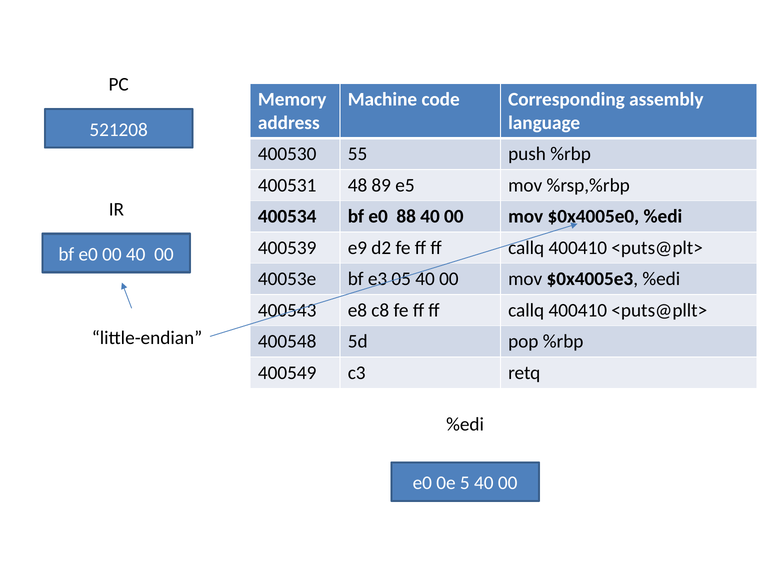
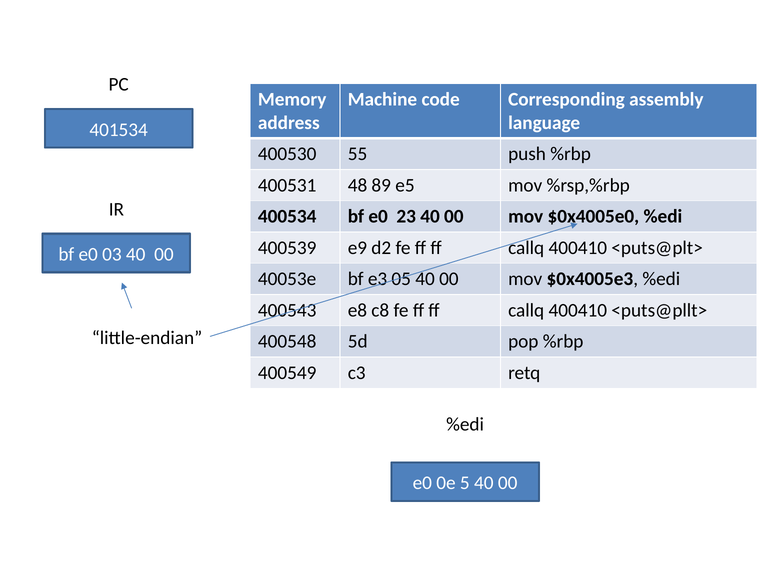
521208: 521208 -> 401534
88: 88 -> 23
e0 00: 00 -> 03
